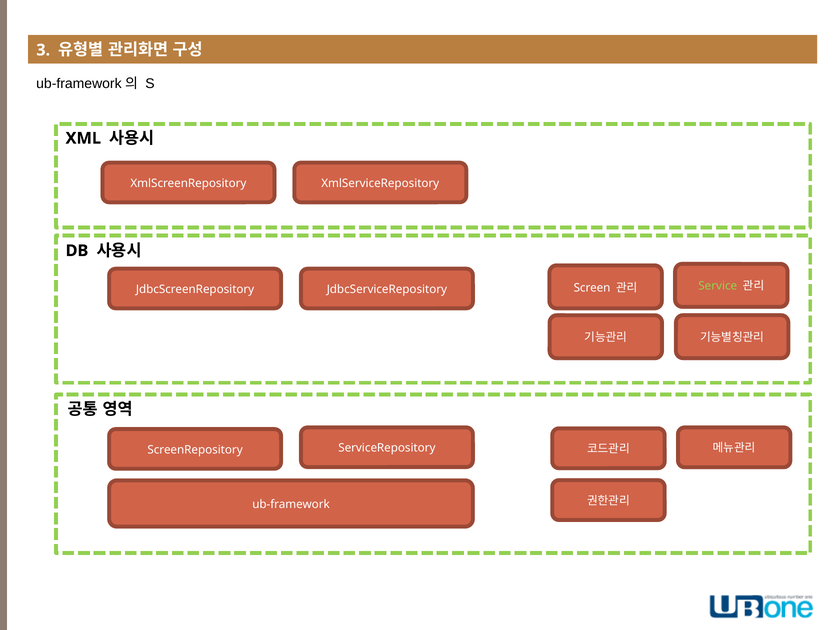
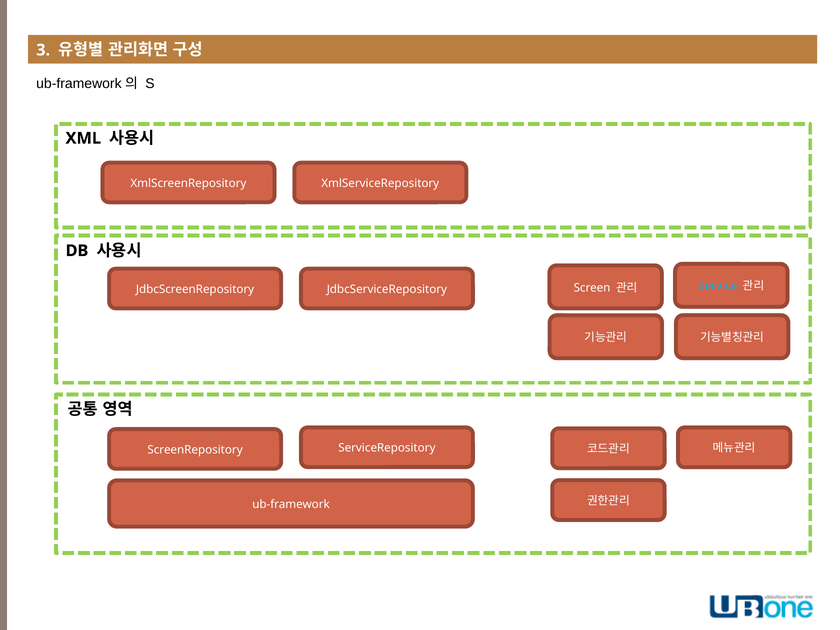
Service colour: light green -> light blue
